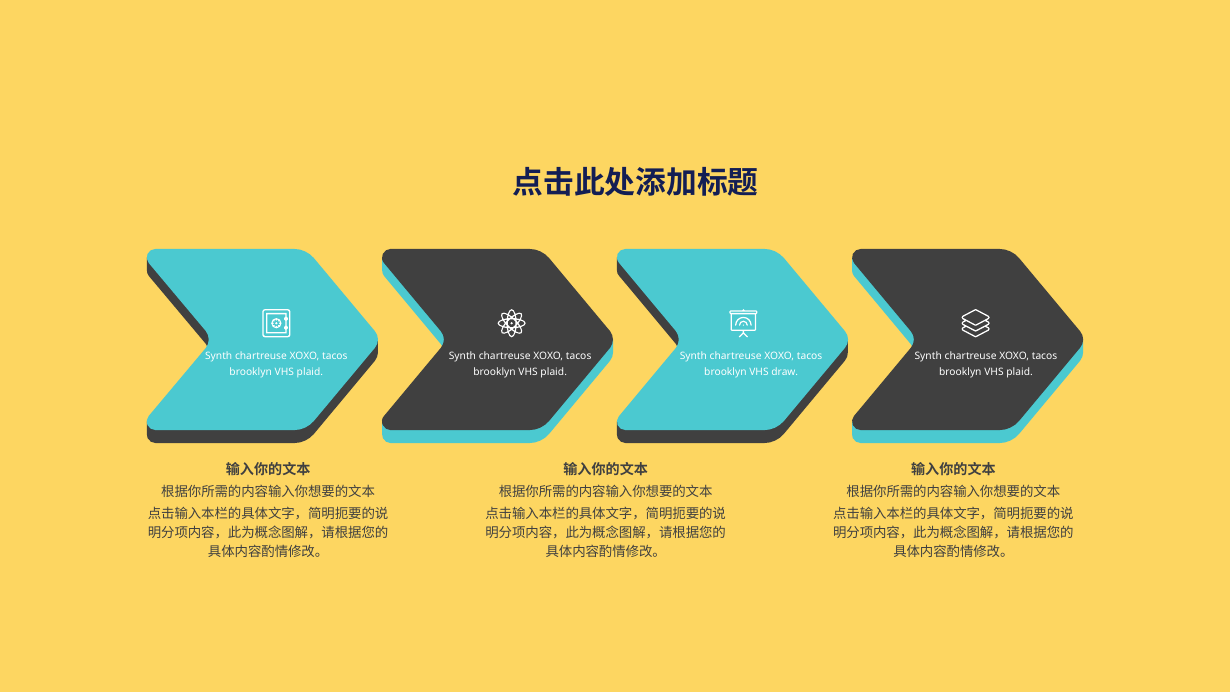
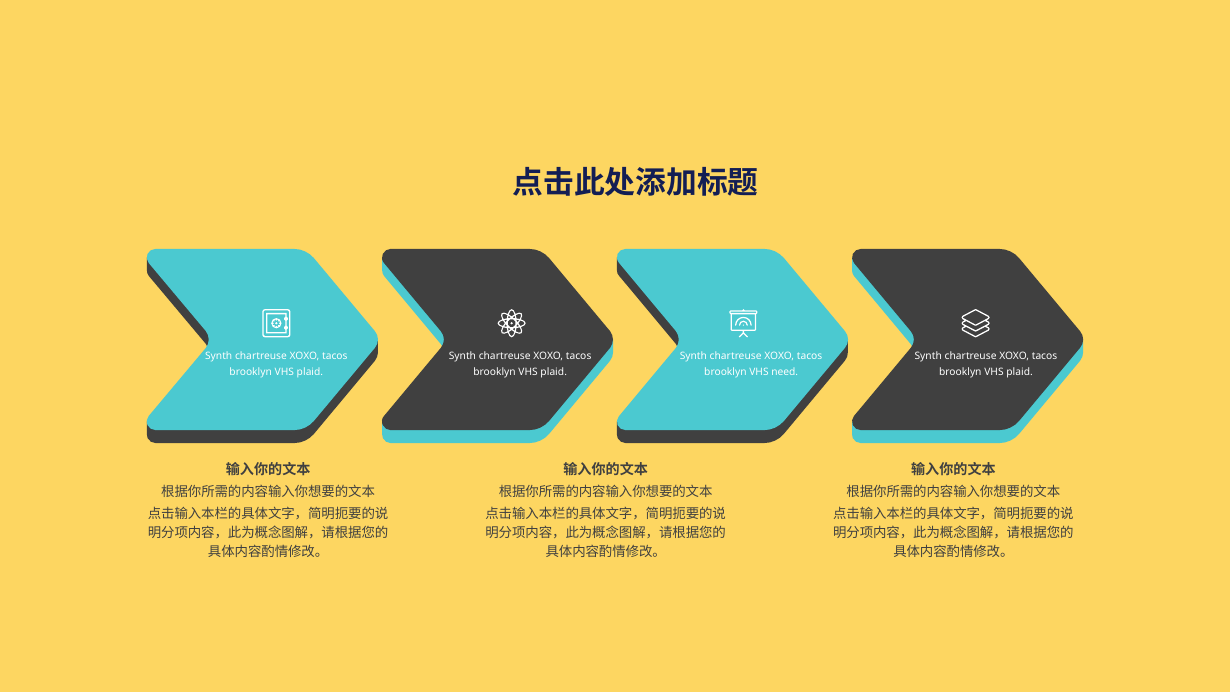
draw: draw -> need
